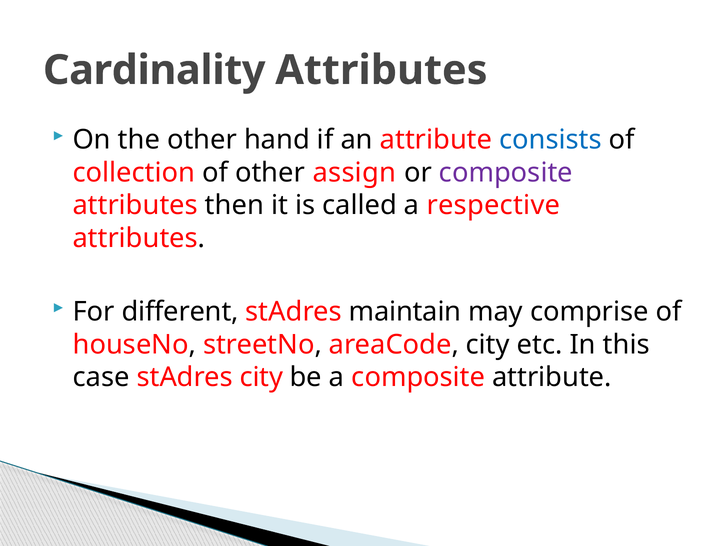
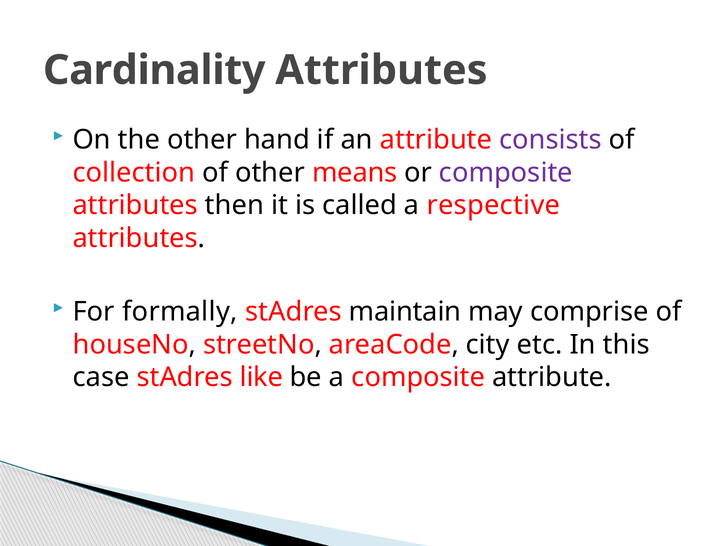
consists colour: blue -> purple
assign: assign -> means
different: different -> formally
stAdres city: city -> like
